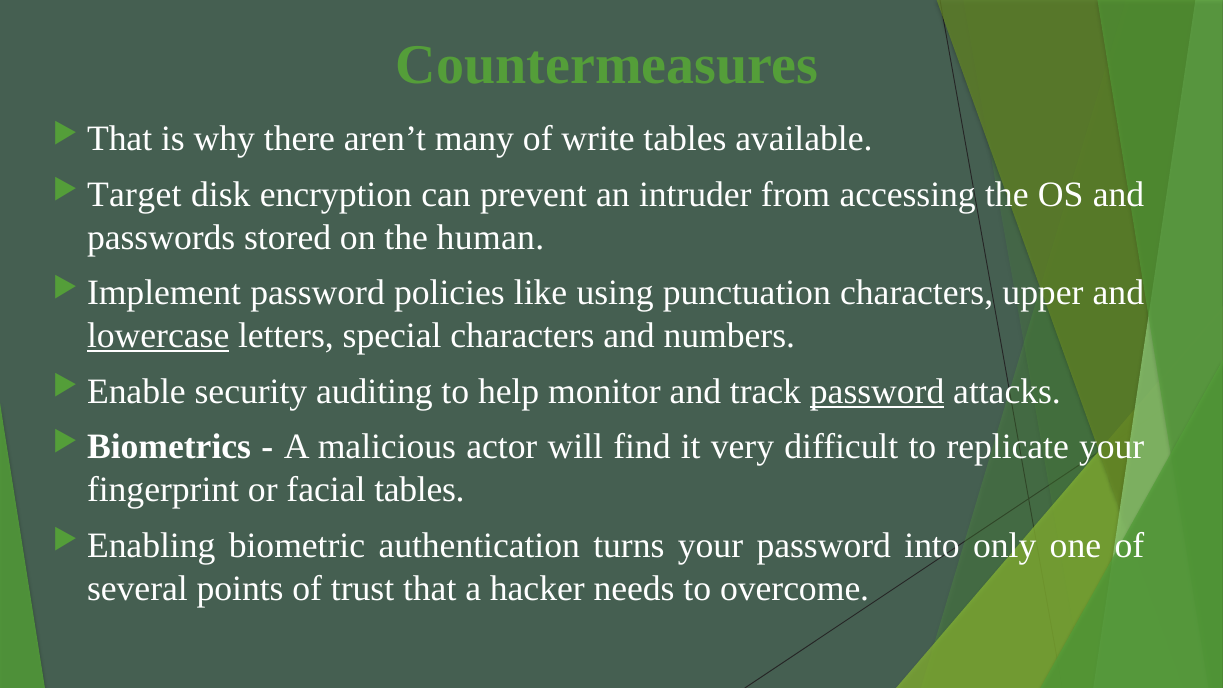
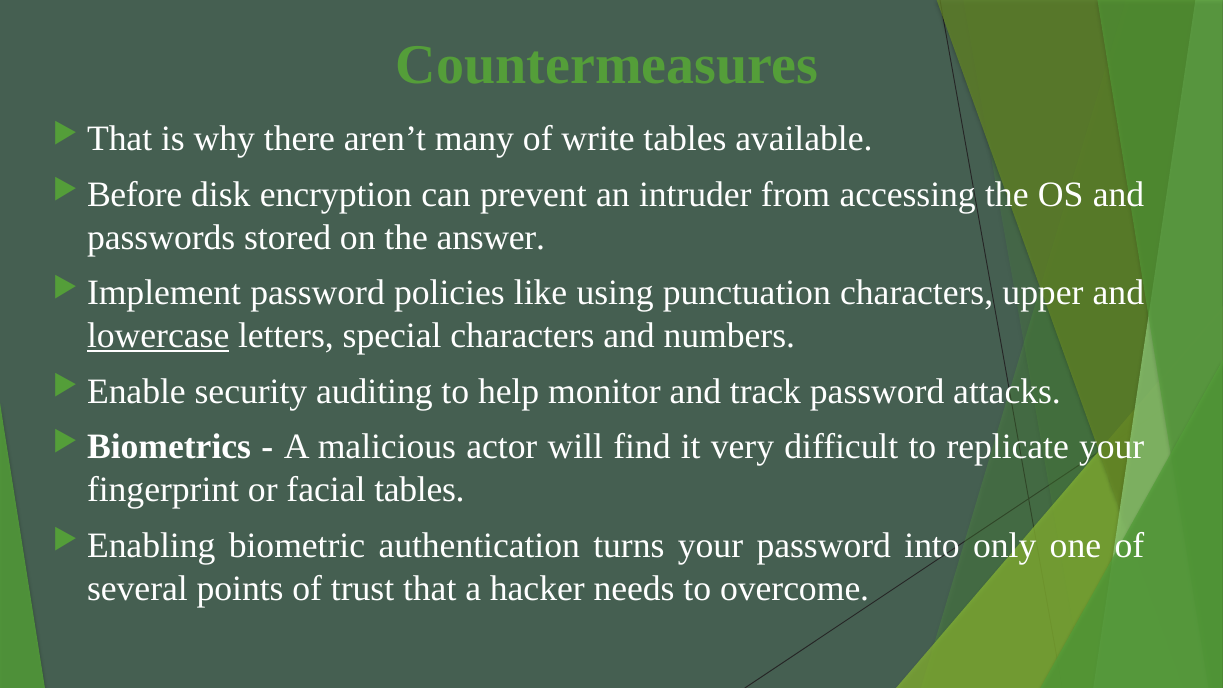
Target: Target -> Before
human: human -> answer
password at (877, 391) underline: present -> none
